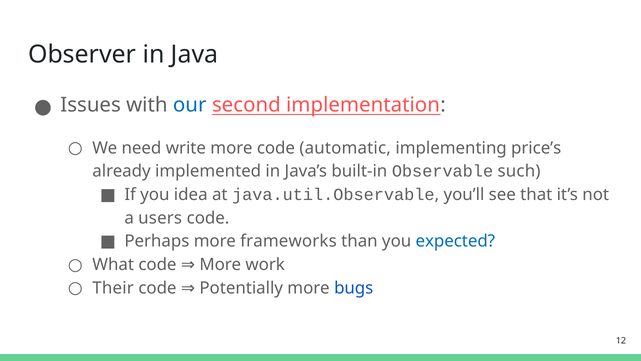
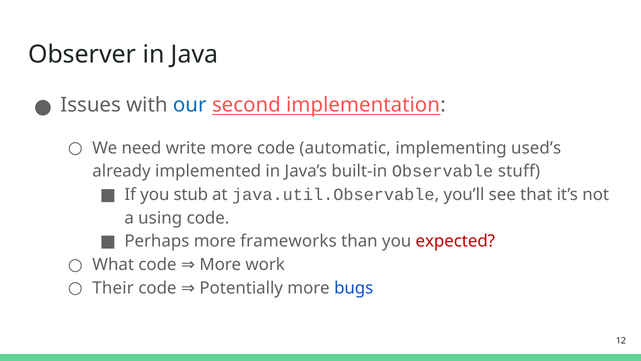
price’s: price’s -> used’s
such: such -> stuff
idea: idea -> stub
users: users -> using
expected colour: blue -> red
